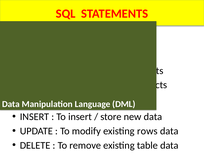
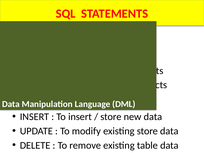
existing rows: rows -> store
